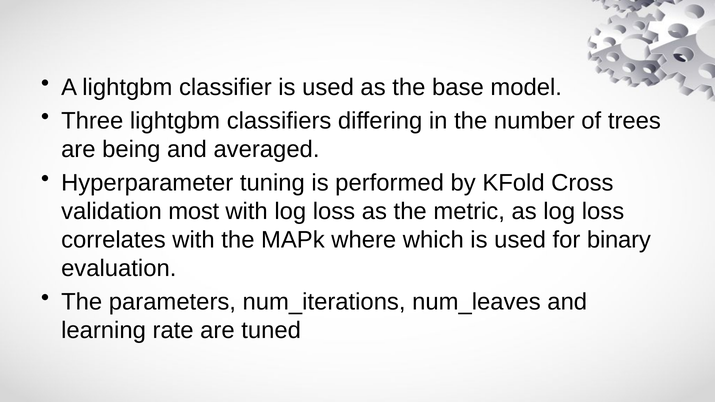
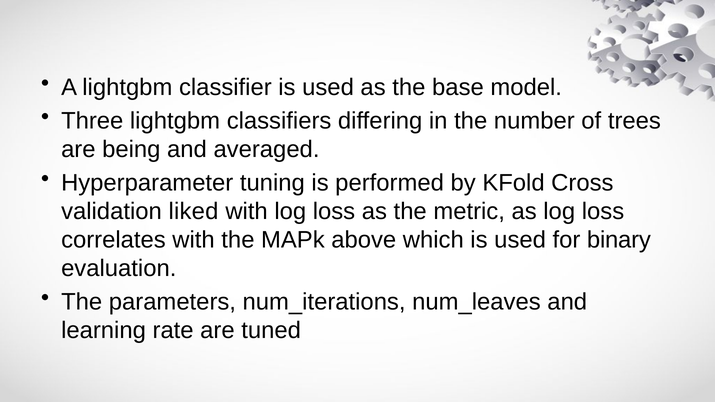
most: most -> liked
where: where -> above
